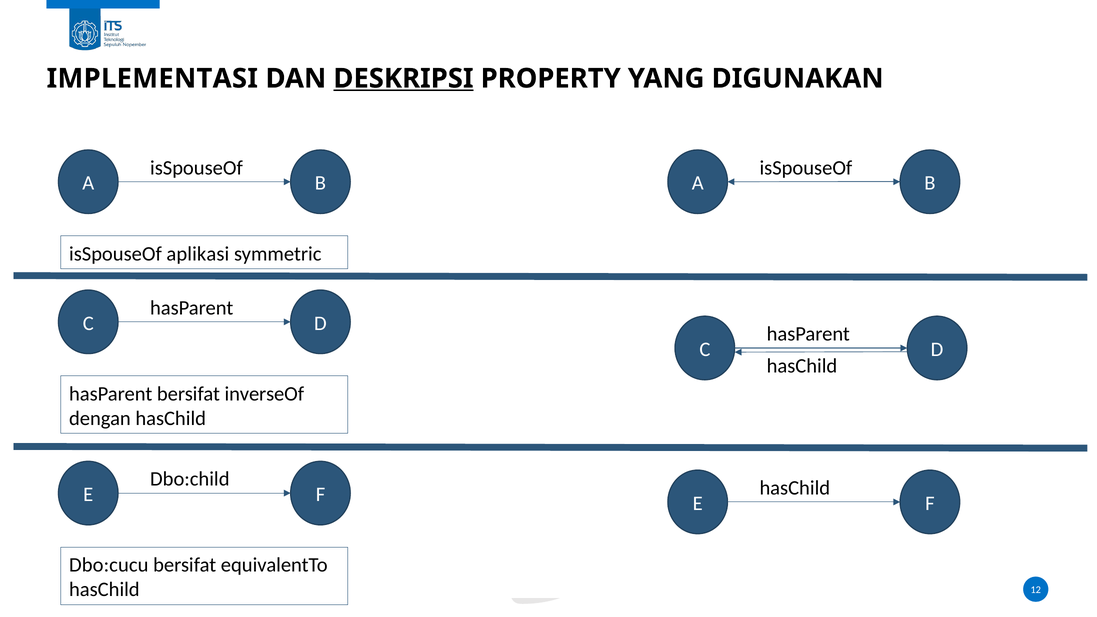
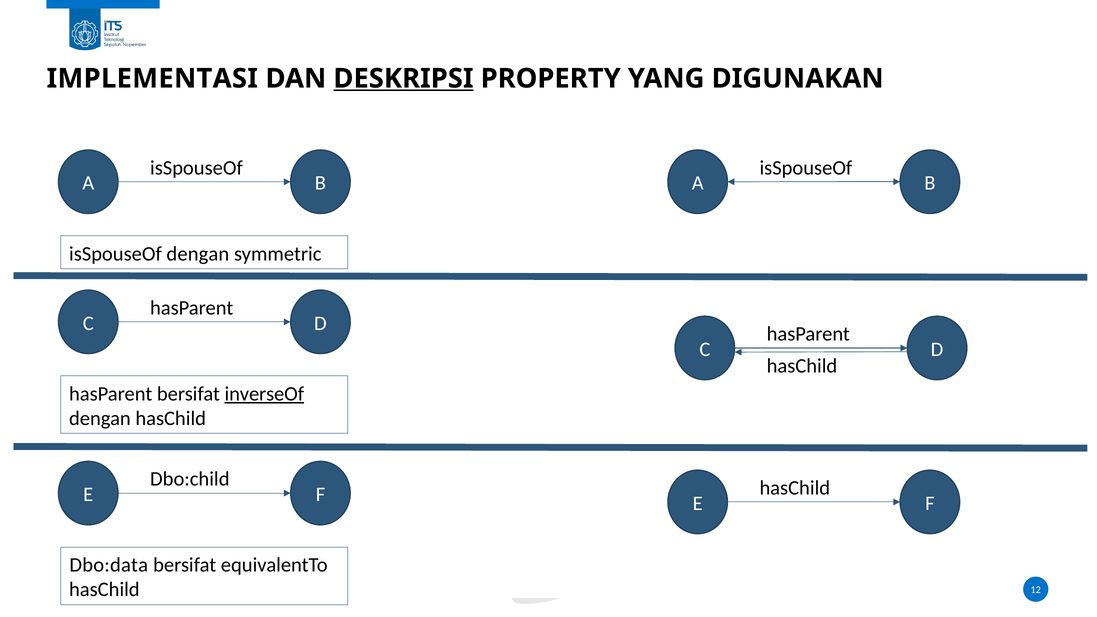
isSpouseOf aplikasi: aplikasi -> dengan
inverseOf underline: none -> present
Dbo:cucu: Dbo:cucu -> Dbo:data
